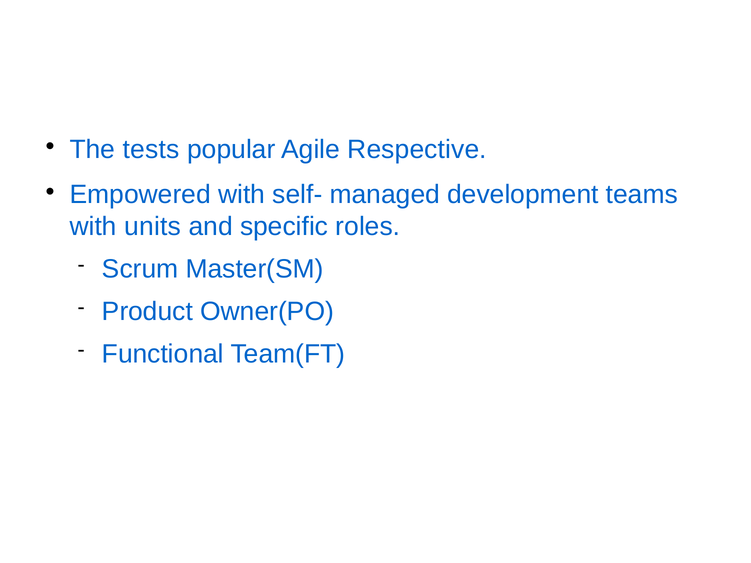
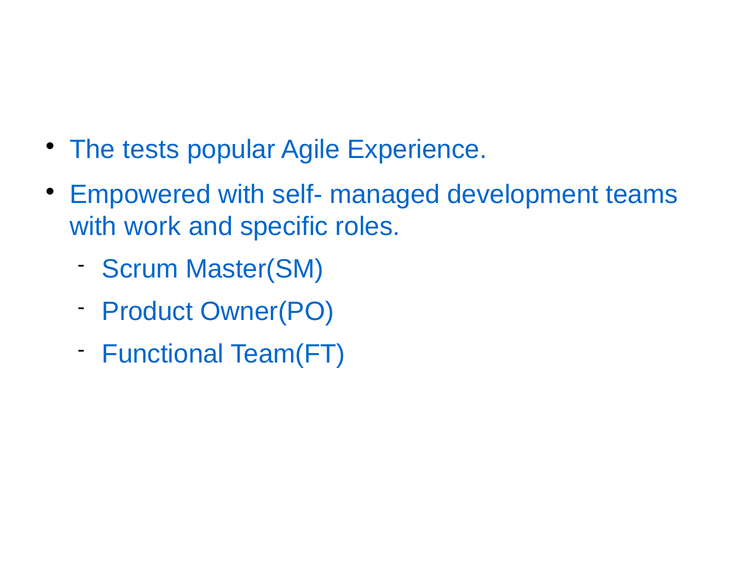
Respective: Respective -> Experience
units: units -> work
